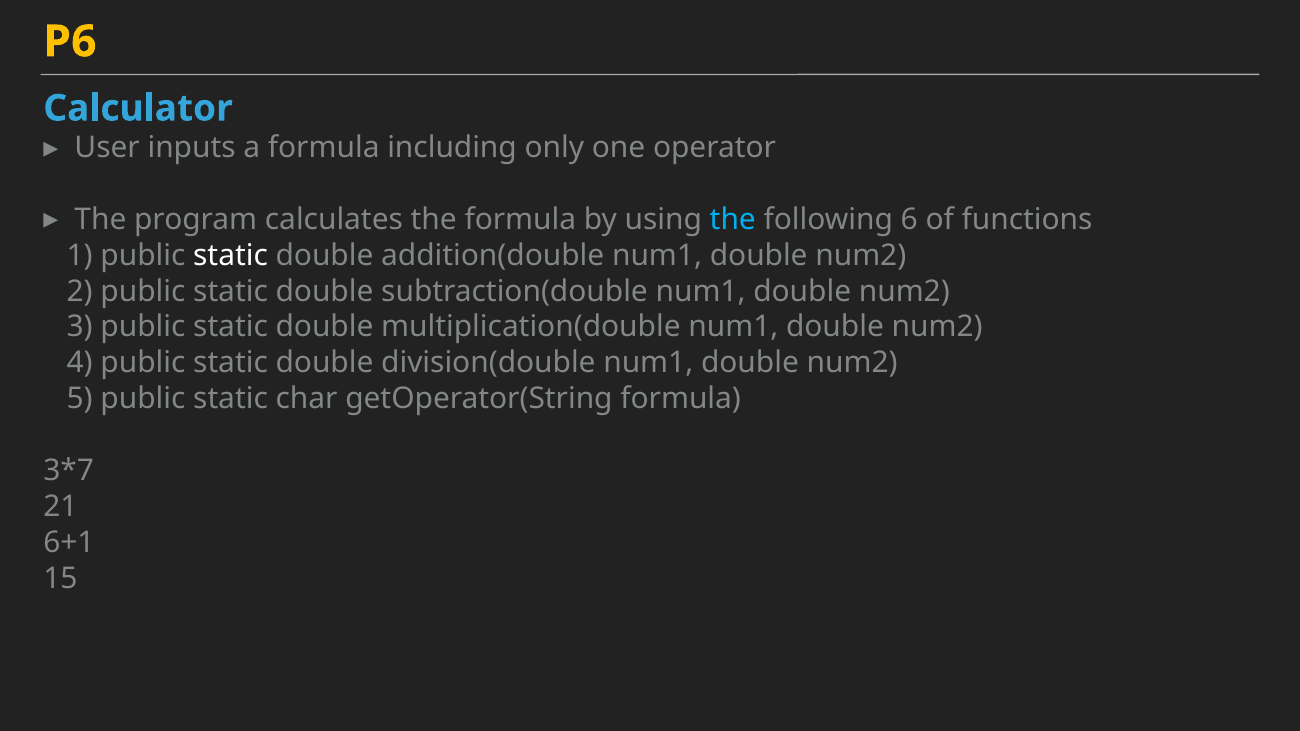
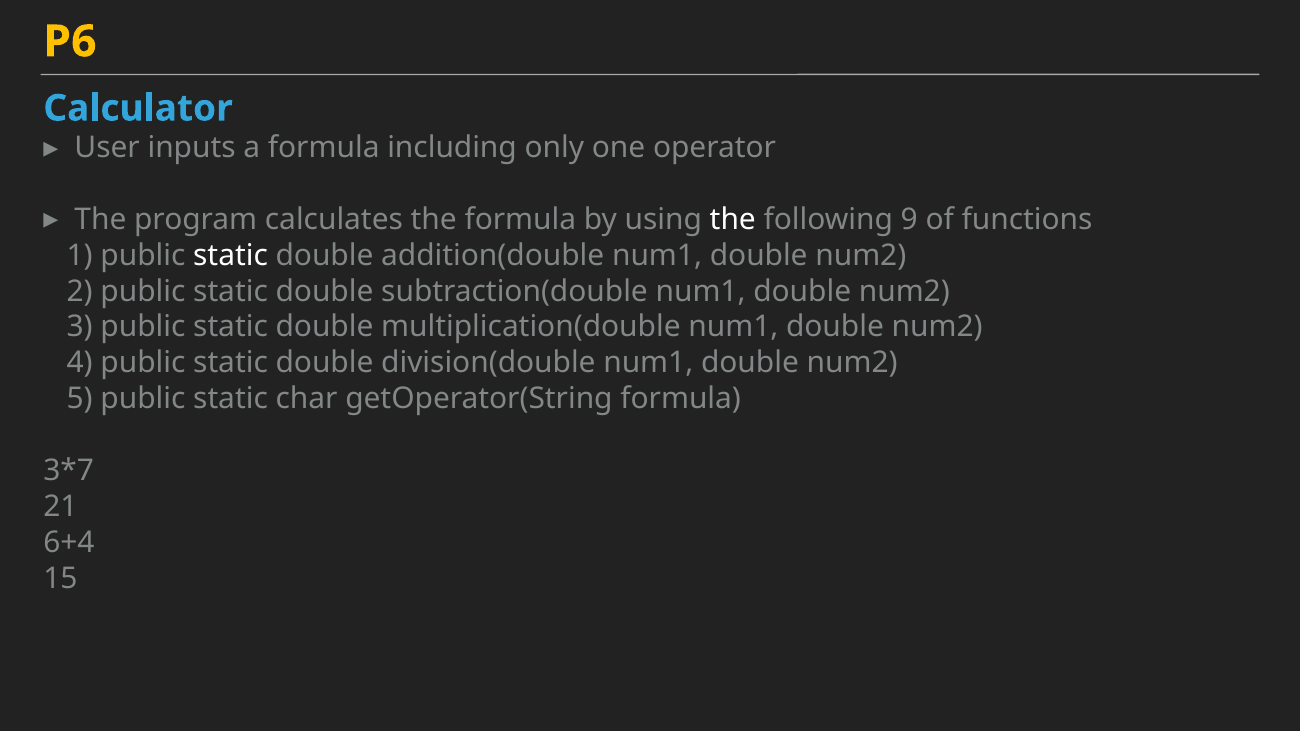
the at (733, 220) colour: light blue -> white
6: 6 -> 9
6+1: 6+1 -> 6+4
